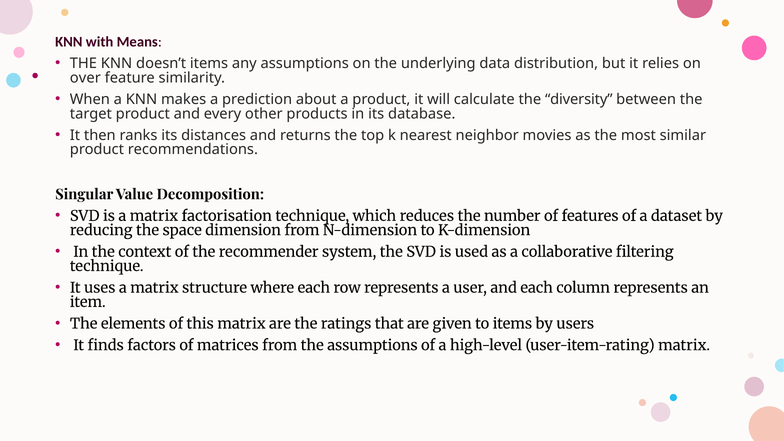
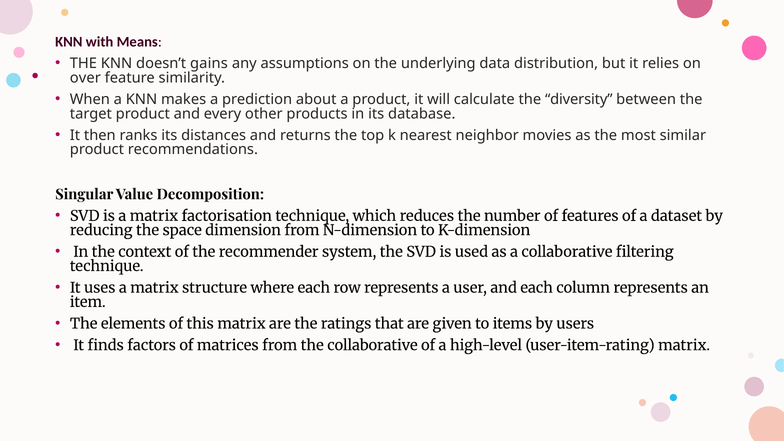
doesn’t items: items -> gains
the assumptions: assumptions -> collaborative
